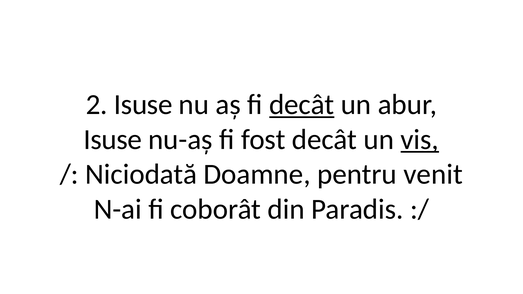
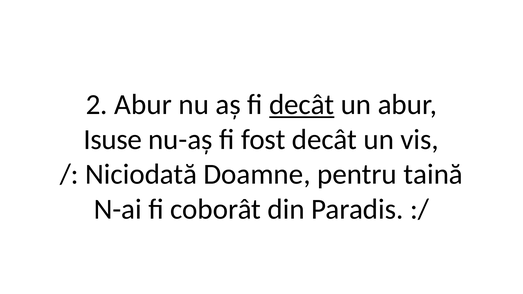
2 Isuse: Isuse -> Abur
vis underline: present -> none
venit: venit -> taină
